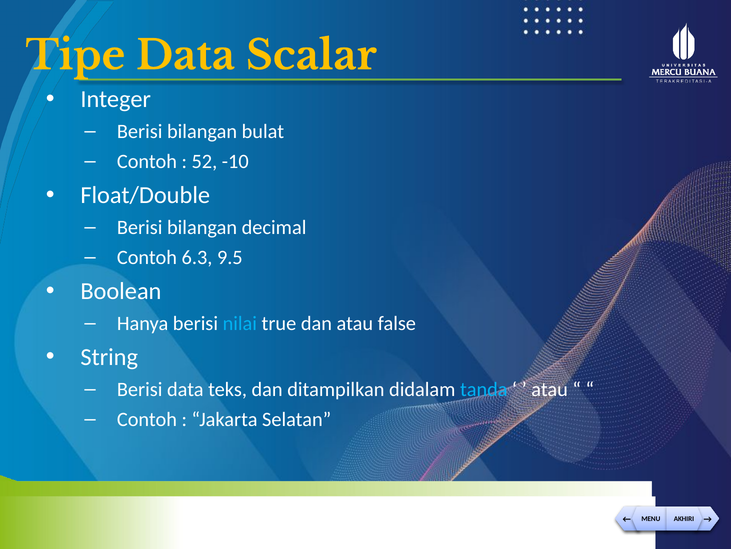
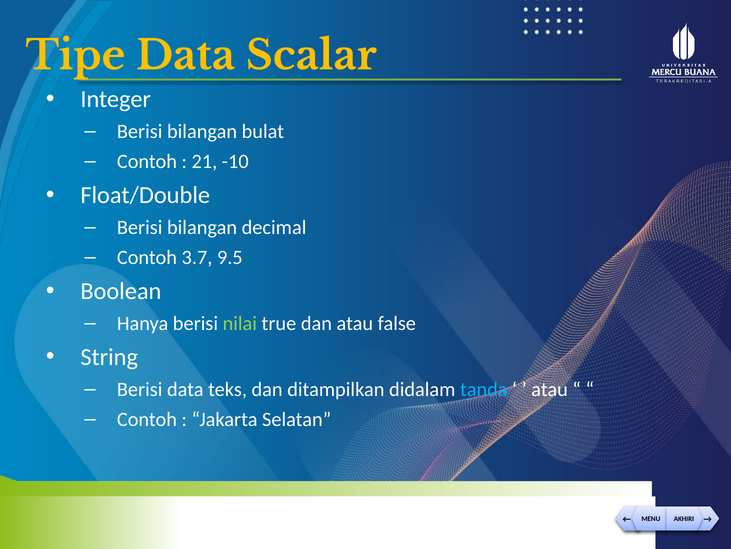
52: 52 -> 21
6.3: 6.3 -> 3.7
nilai colour: light blue -> light green
